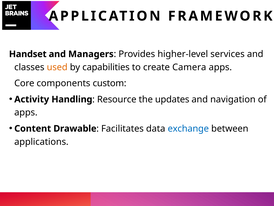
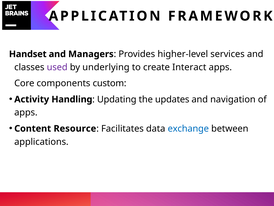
used colour: orange -> purple
capabilities: capabilities -> underlying
Camera: Camera -> Interact
Resource: Resource -> Updating
Drawable: Drawable -> Resource
